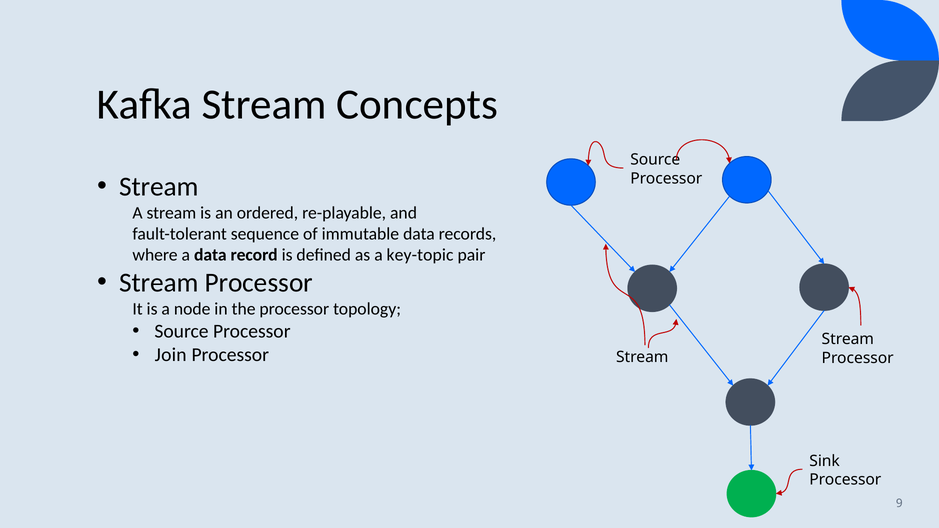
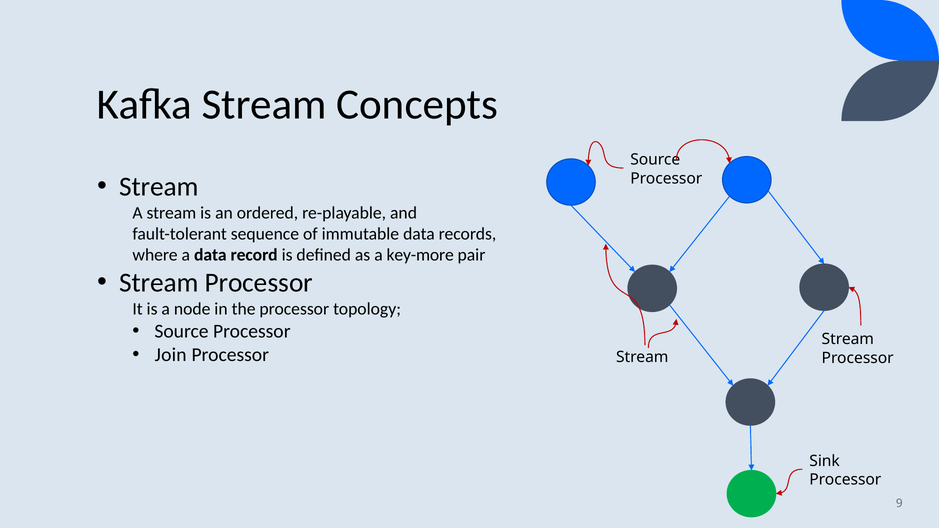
key-topic: key-topic -> key-more
